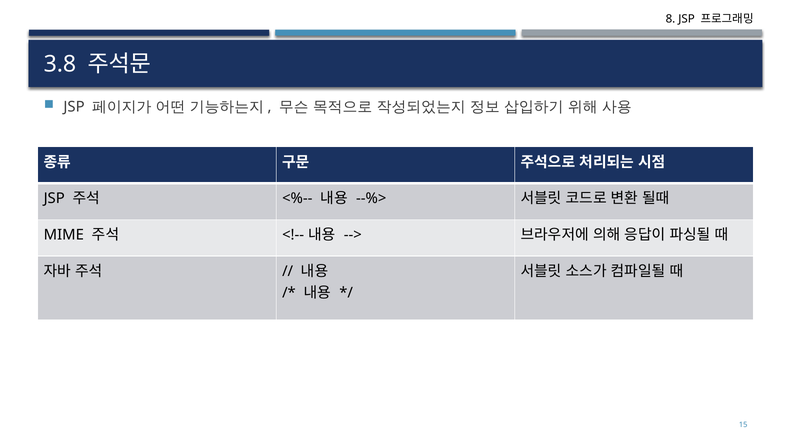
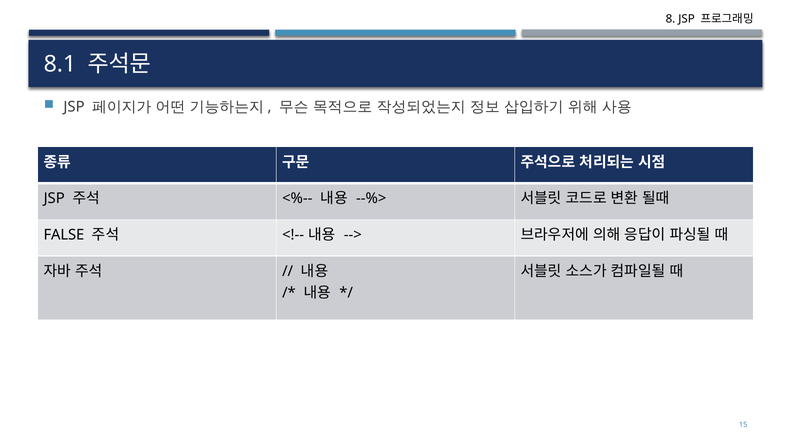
3.8: 3.8 -> 8.1
MIME: MIME -> FALSE
